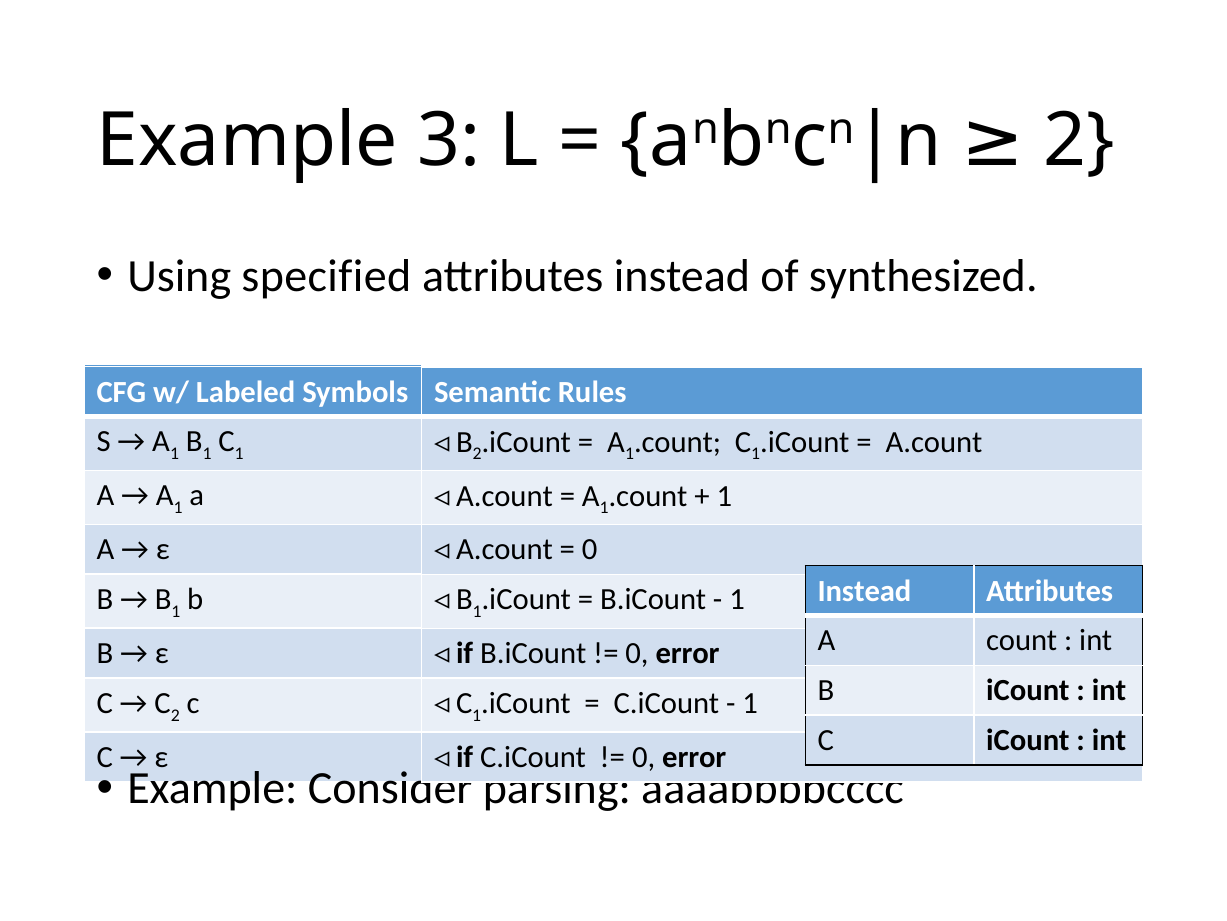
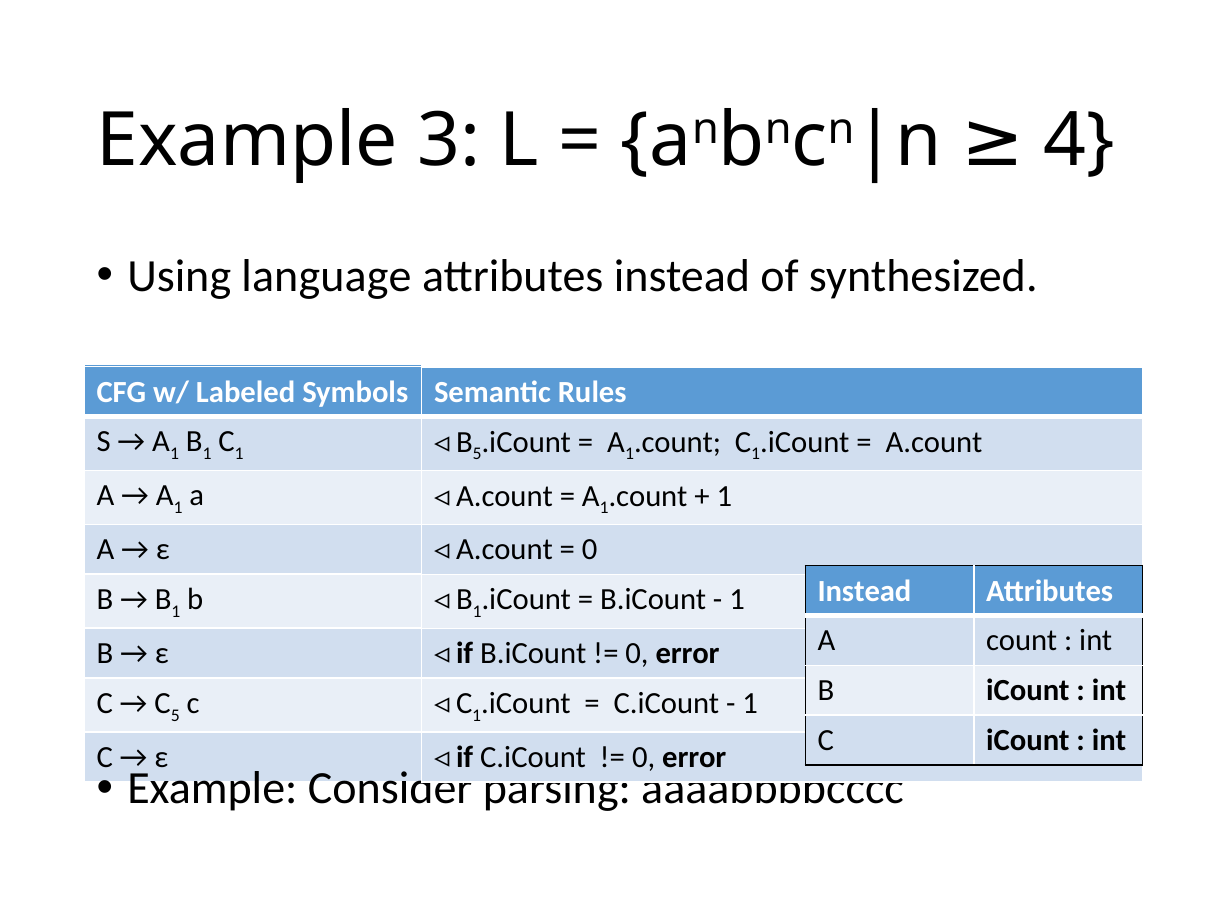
2 at (1080, 141): 2 -> 4
specified: specified -> language
2 at (477, 454): 2 -> 5
2 at (175, 715): 2 -> 5
